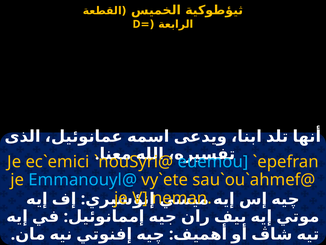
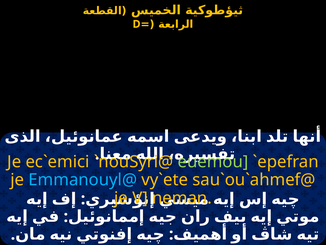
euemou colour: light blue -> light green
